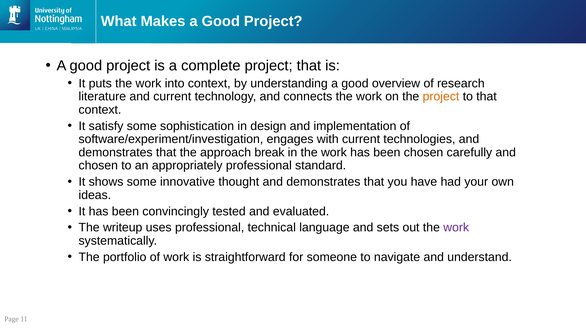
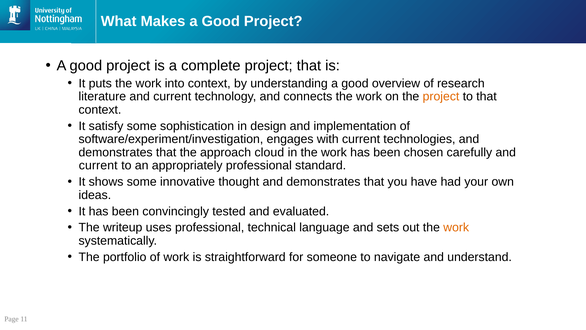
break: break -> cloud
chosen at (98, 165): chosen -> current
work at (456, 227) colour: purple -> orange
